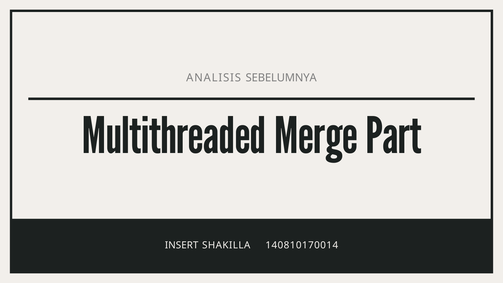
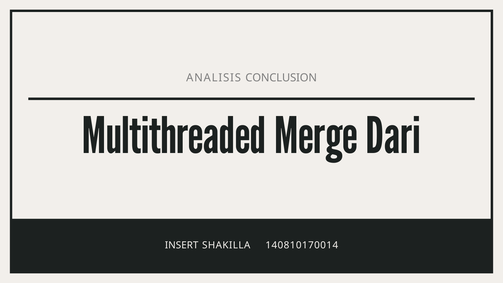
SEBELUMNYA: SEBELUMNYA -> CONCLUSION
Part: Part -> Dari
